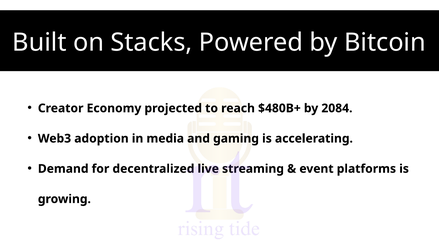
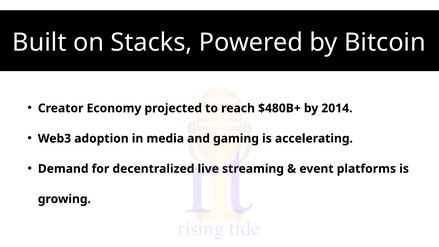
2084: 2084 -> 2014
